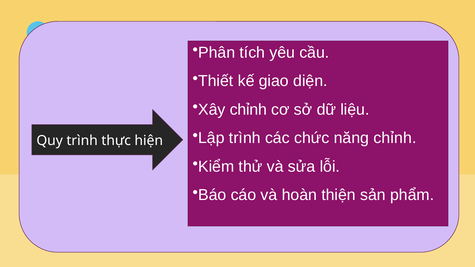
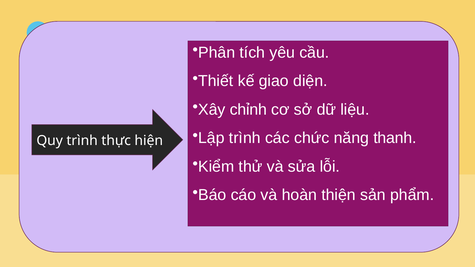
năng chỉnh: chỉnh -> thanh
